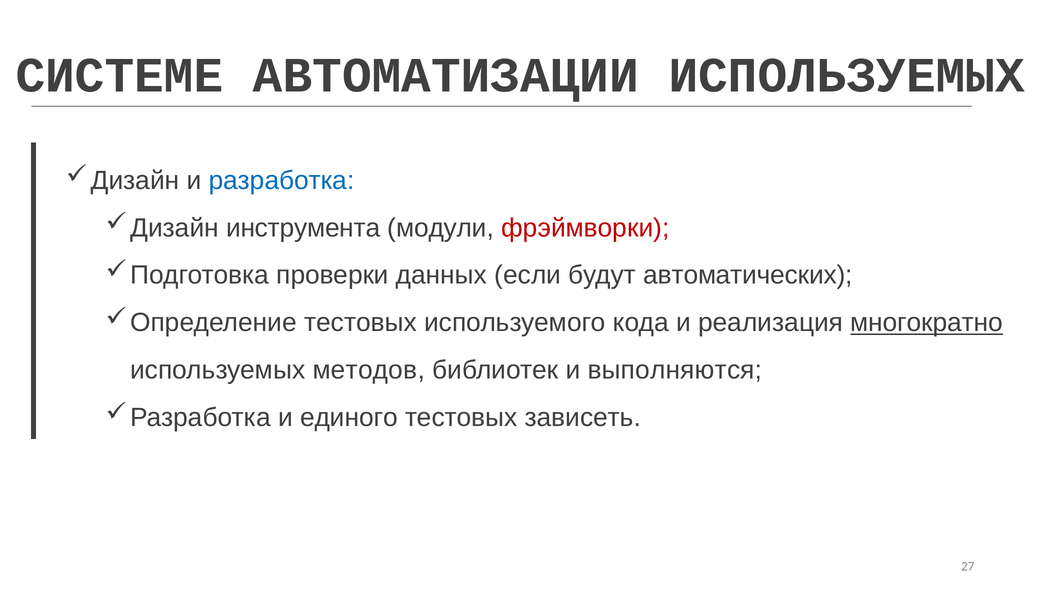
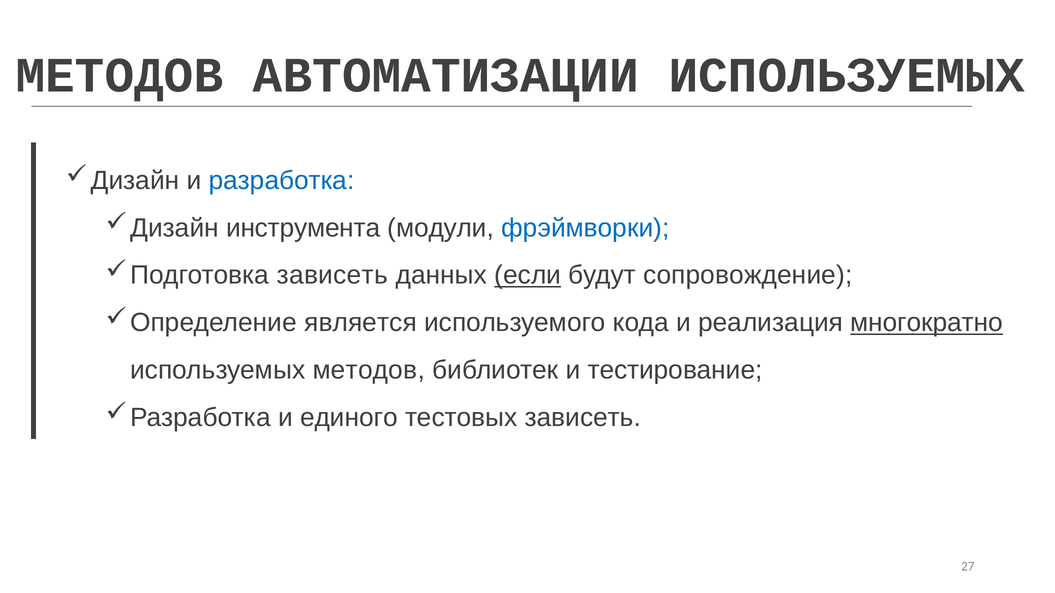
СИСТЕМЕ at (119, 75): СИСТЕМЕ -> МЕТОДОВ
фрэймворки colour: red -> blue
проверки at (333, 275): проверки -> зависеть
если underline: none -> present
автоматических: автоматических -> сопровождение
тестовых at (361, 323): тестовых -> является
выполняются: выполняются -> тестирование
